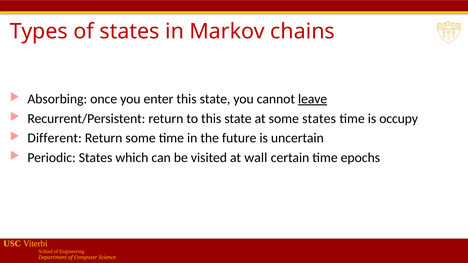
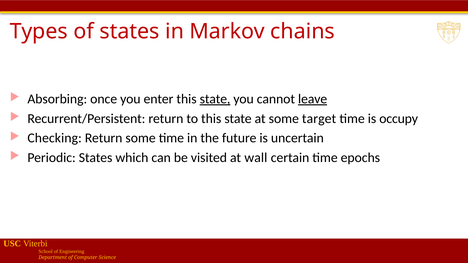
state at (215, 99) underline: none -> present
some states: states -> target
Different: Different -> Checking
